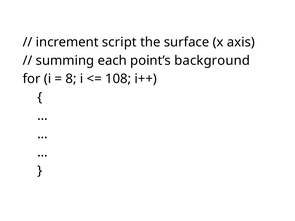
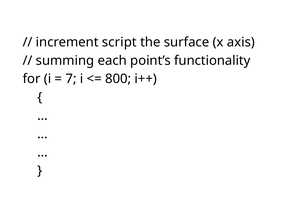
background: background -> functionality
8: 8 -> 7
108: 108 -> 800
